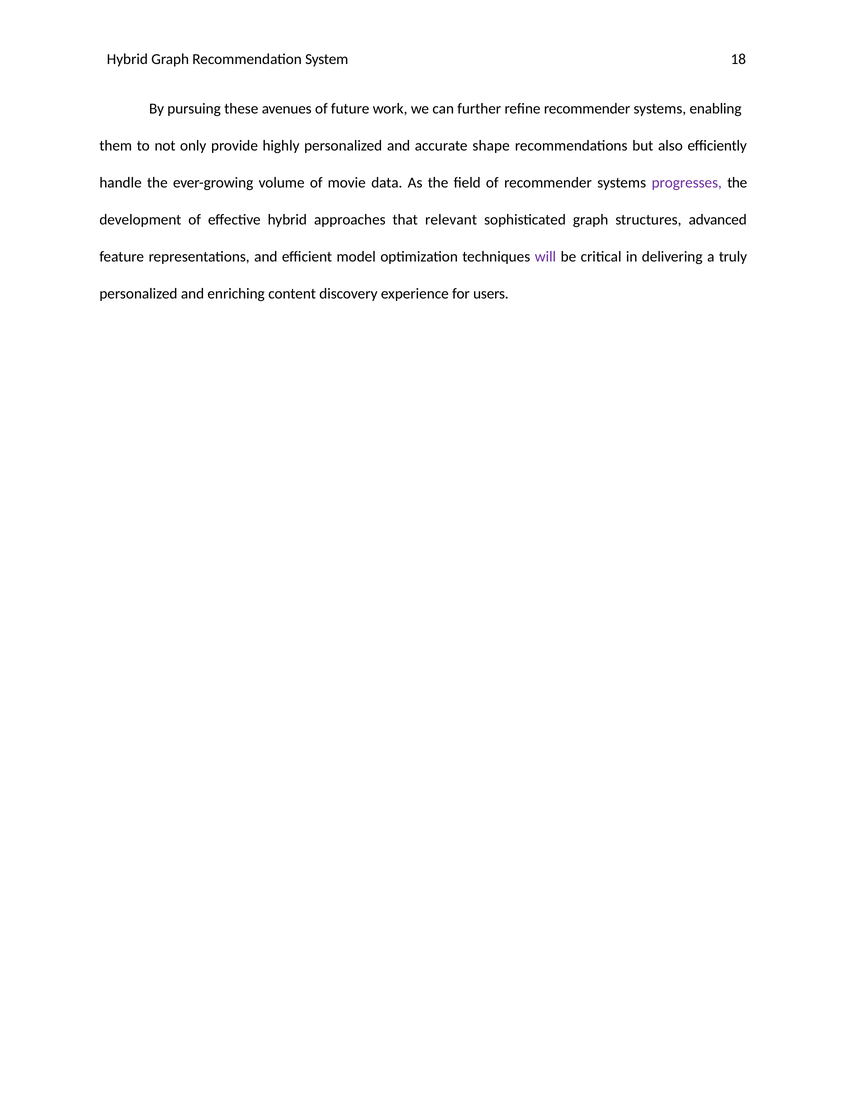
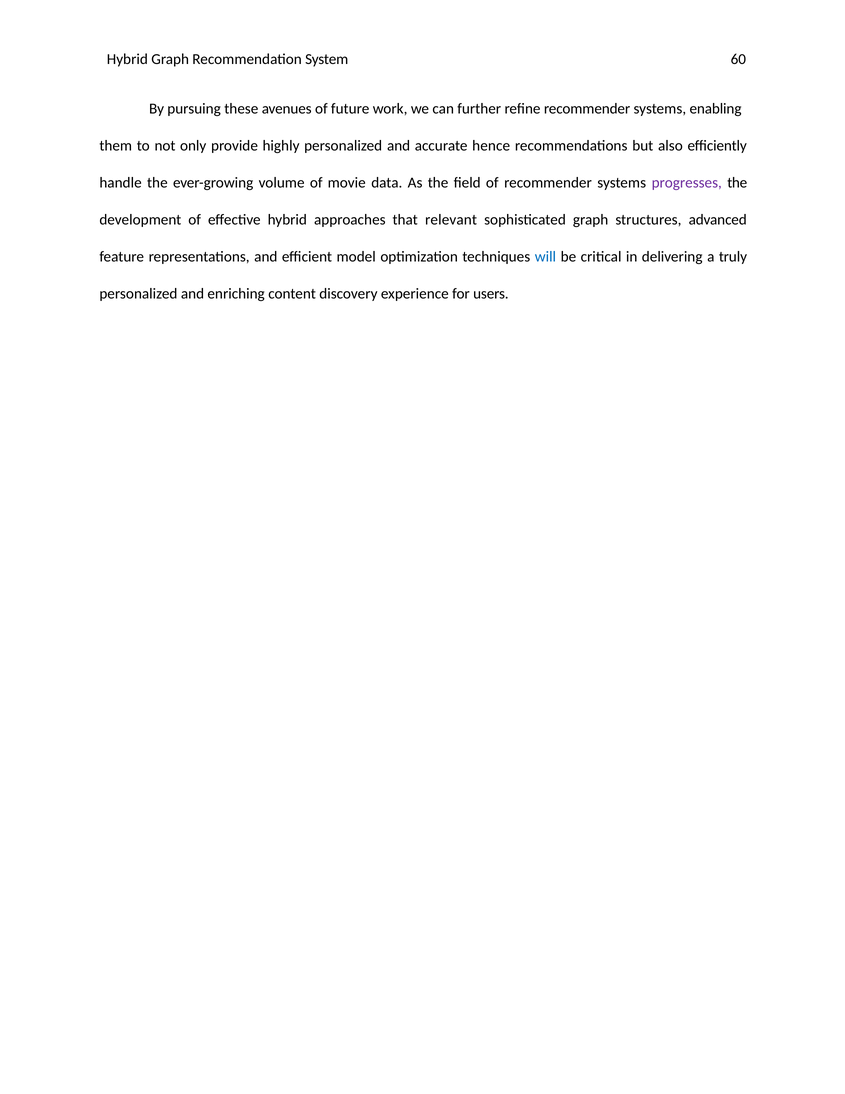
18: 18 -> 60
shape: shape -> hence
will colour: purple -> blue
